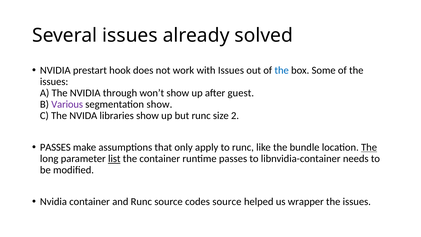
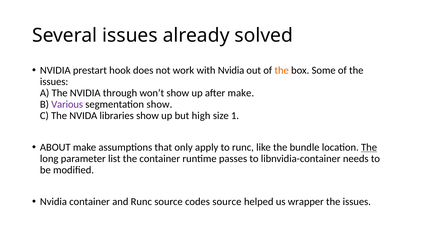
with Issues: Issues -> Nvidia
the at (282, 70) colour: blue -> orange
after guest: guest -> make
but runc: runc -> high
2: 2 -> 1
PASSES at (55, 147): PASSES -> ABOUT
list underline: present -> none
